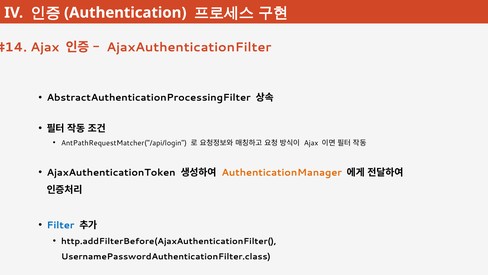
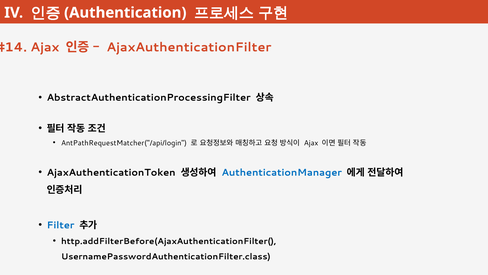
AuthenticationManager colour: orange -> blue
